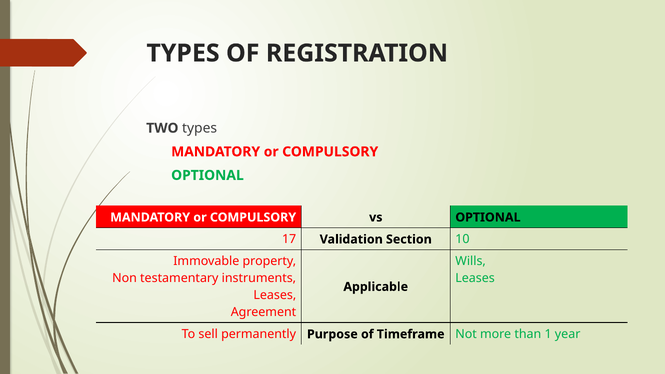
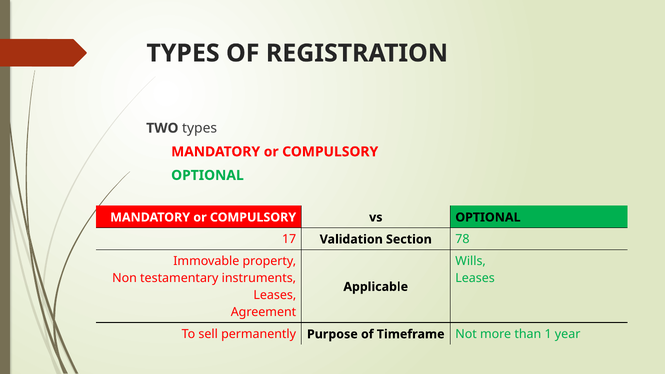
10: 10 -> 78
